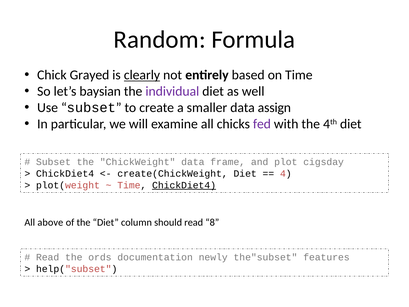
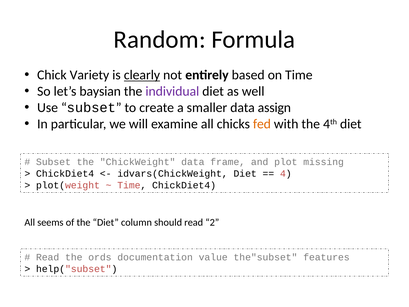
Grayed: Grayed -> Variety
fed colour: purple -> orange
cigsday: cigsday -> missing
create(ChickWeight: create(ChickWeight -> idvars(ChickWeight
ChickDiet4 at (184, 185) underline: present -> none
above: above -> seems
8: 8 -> 2
newly: newly -> value
